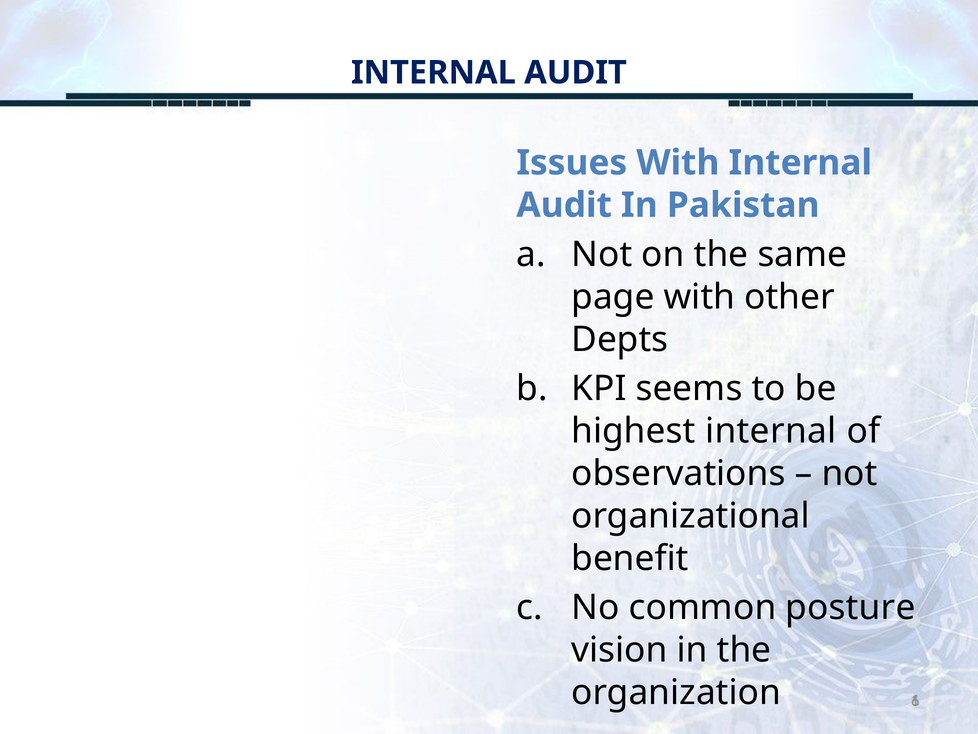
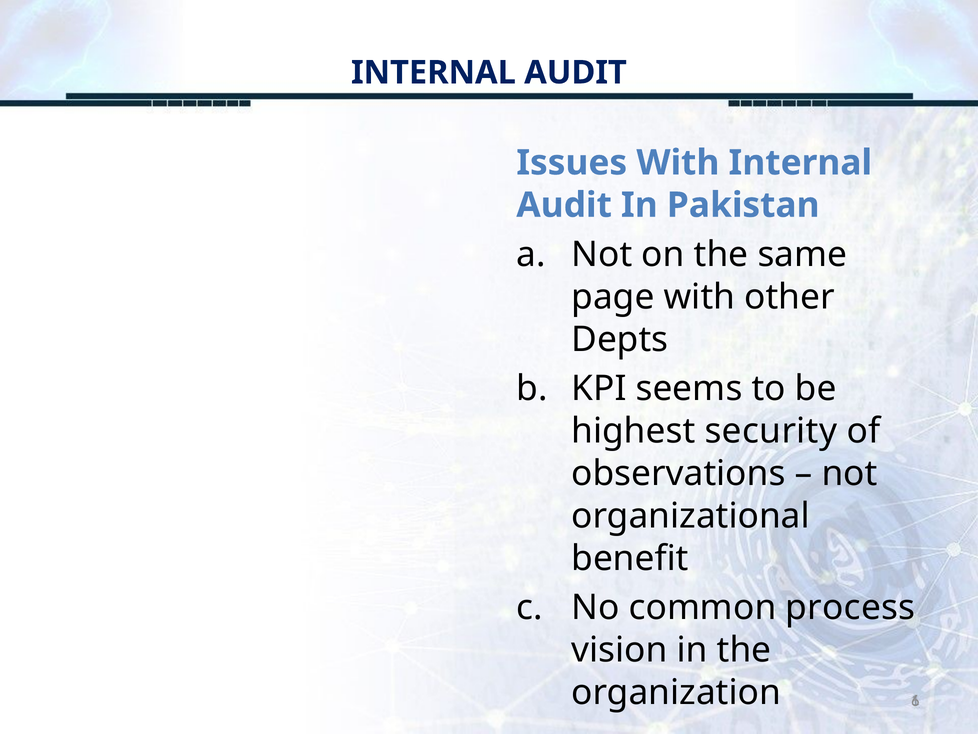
highest internal: internal -> security
posture: posture -> process
